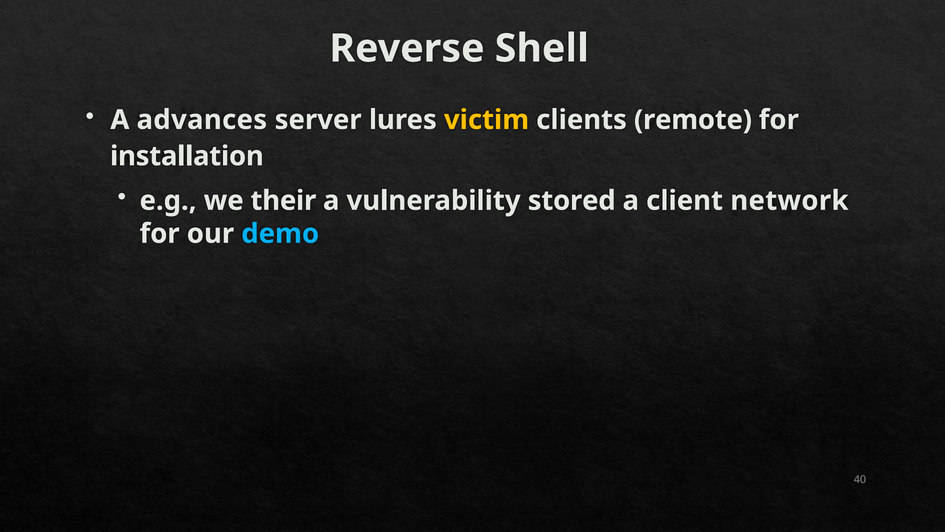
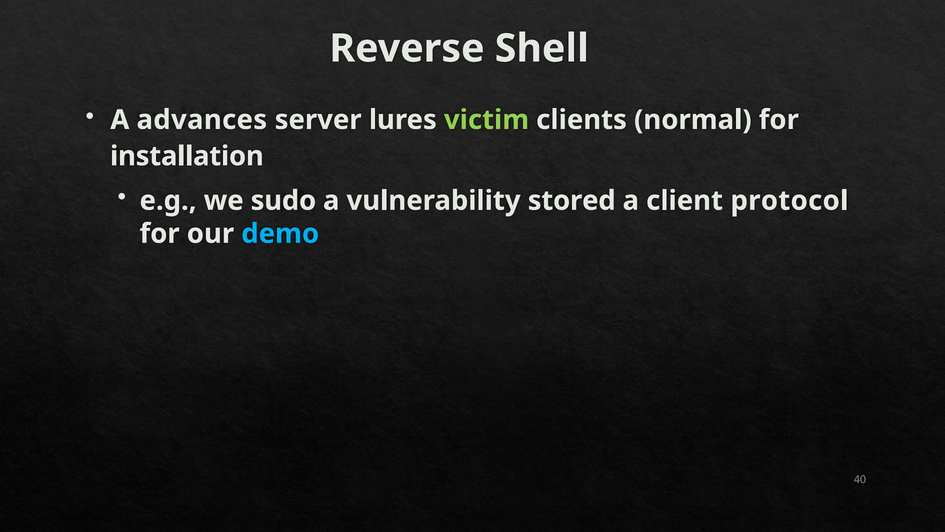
victim colour: yellow -> light green
remote: remote -> normal
their: their -> sudo
network: network -> protocol
